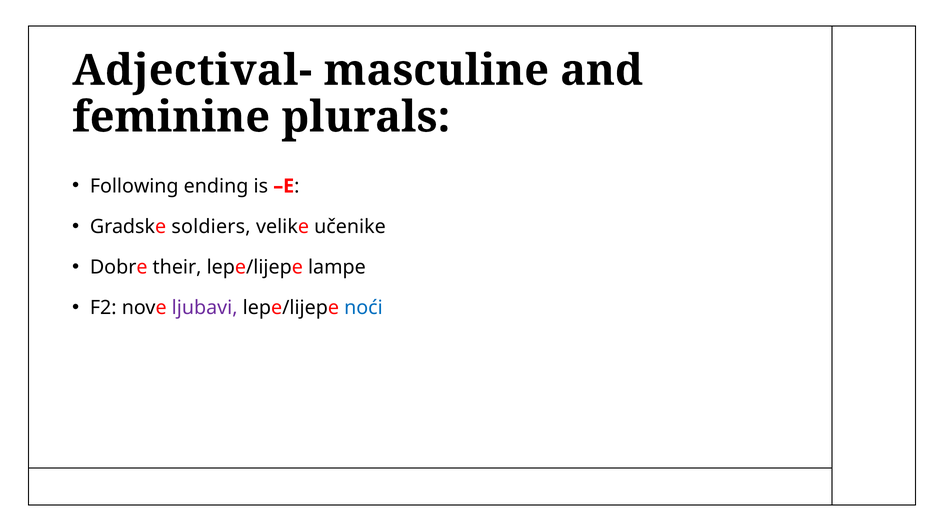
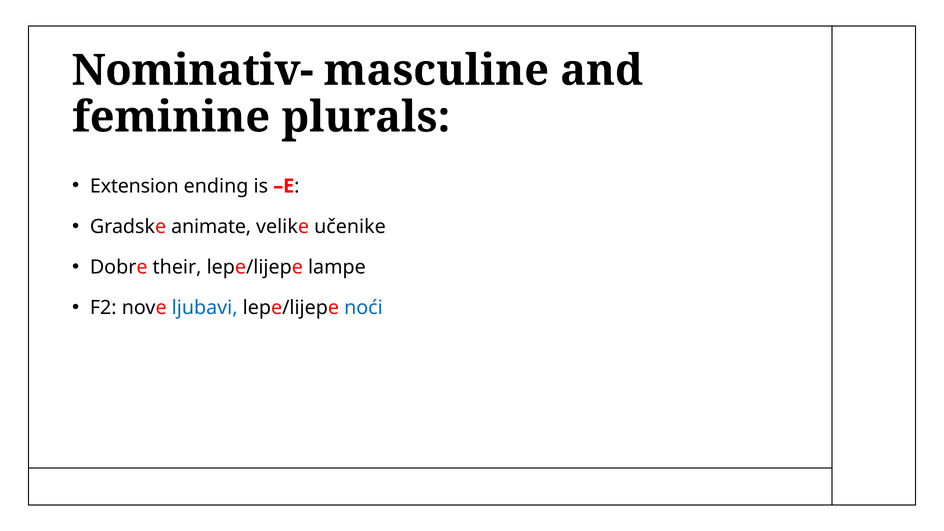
Adjectival-: Adjectival- -> Nominativ-
Following: Following -> Extension
soldiers: soldiers -> animate
ljubavi colour: purple -> blue
